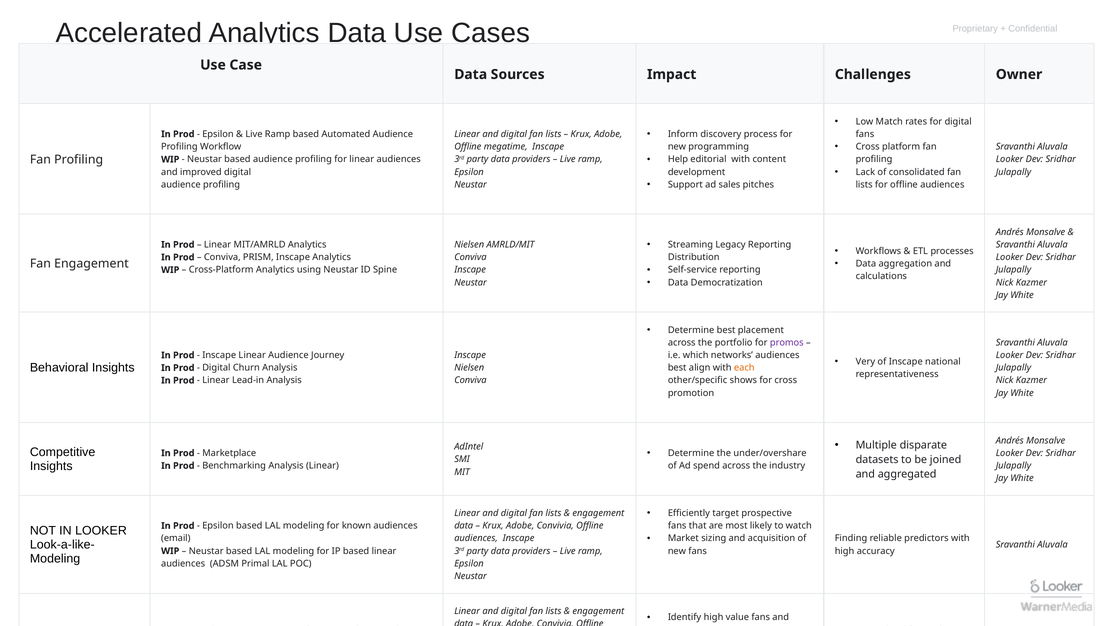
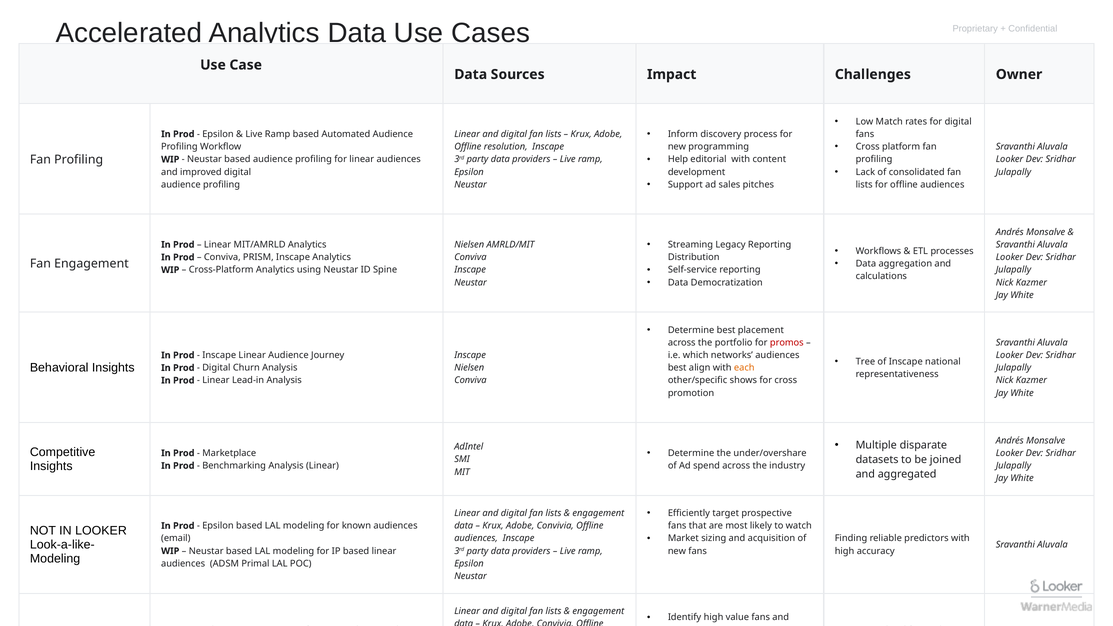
megatime: megatime -> resolution
promos colour: purple -> red
Very: Very -> Tree
